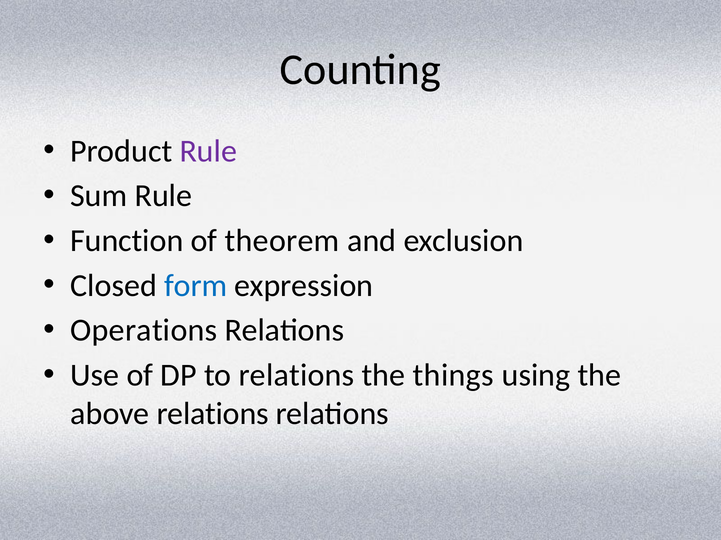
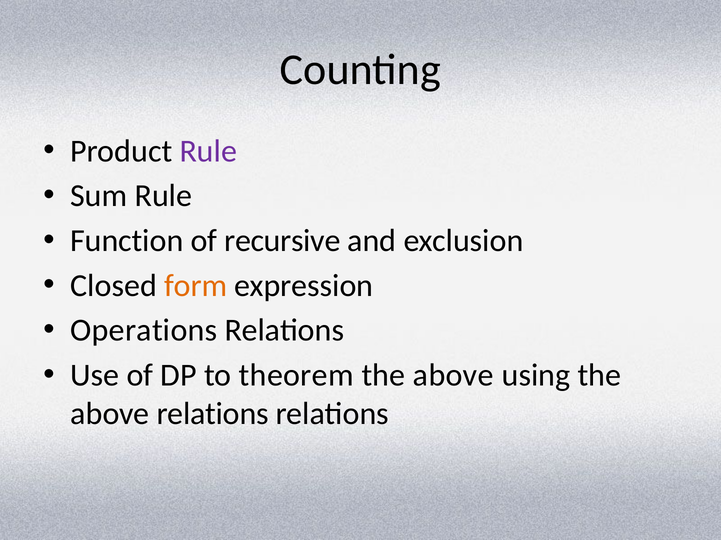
theorem: theorem -> recursive
form colour: blue -> orange
to relations: relations -> theorem
things at (453, 376): things -> above
